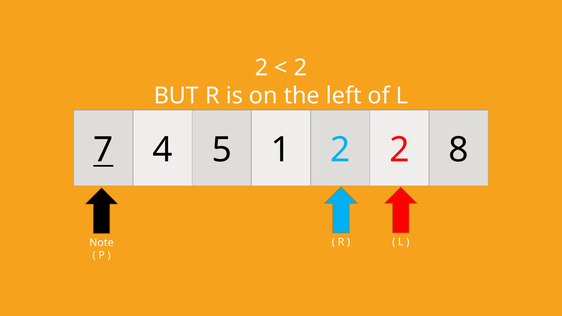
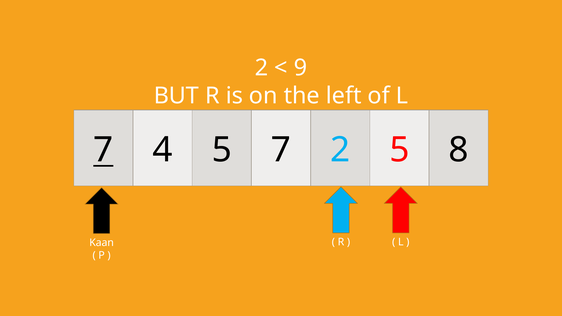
2 at (300, 68): 2 -> 9
5 1: 1 -> 7
2 2: 2 -> 5
Note: Note -> Kaan
